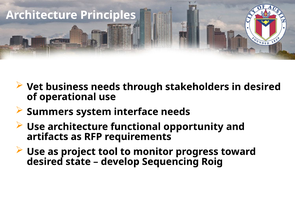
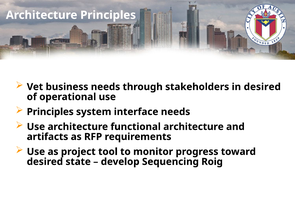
Summers at (50, 112): Summers -> Principles
functional opportunity: opportunity -> architecture
